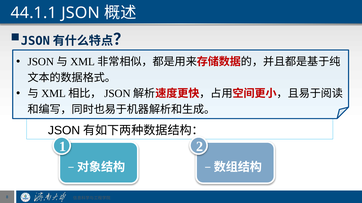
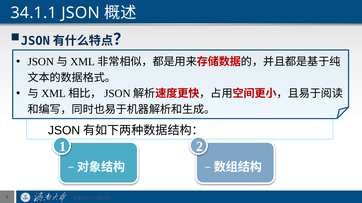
44.1.1: 44.1.1 -> 34.1.1
